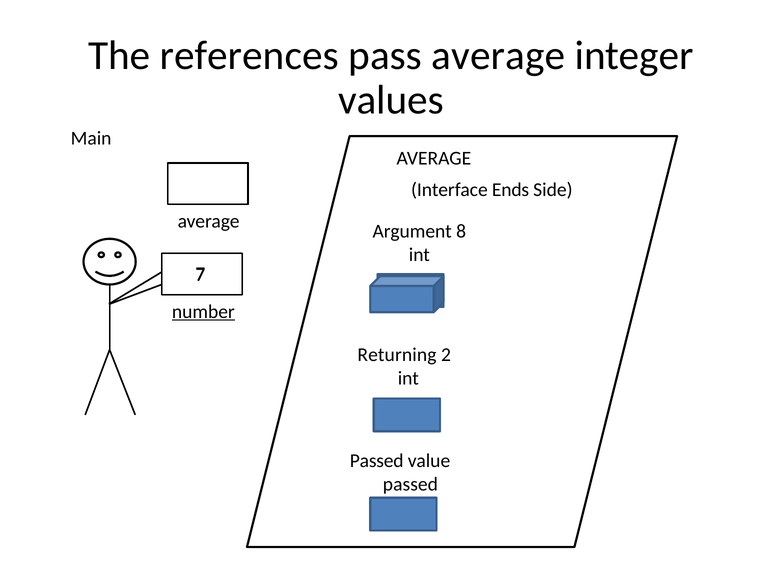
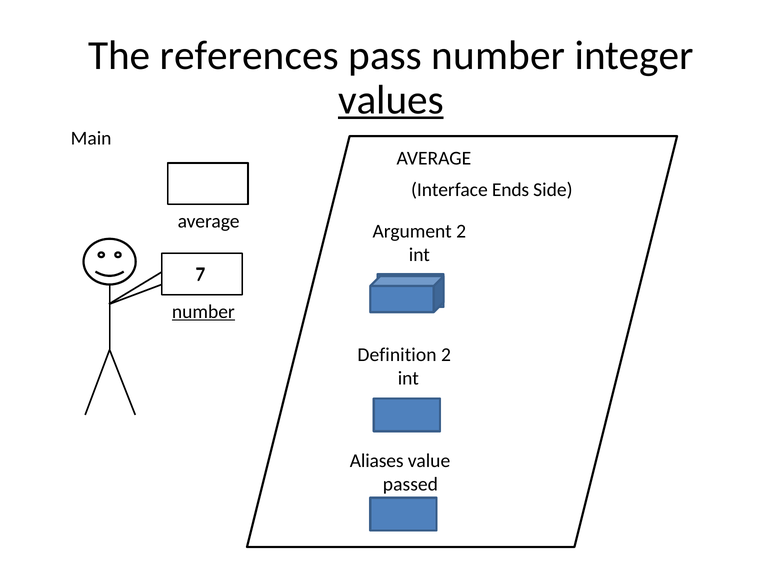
pass average: average -> number
values underline: none -> present
Argument 8: 8 -> 2
Returning: Returning -> Definition
Passed at (377, 460): Passed -> Aliases
